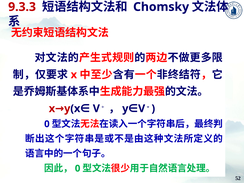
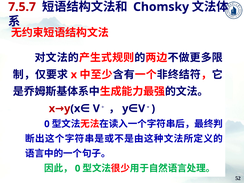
9.3.3: 9.3.3 -> 7.5.7
